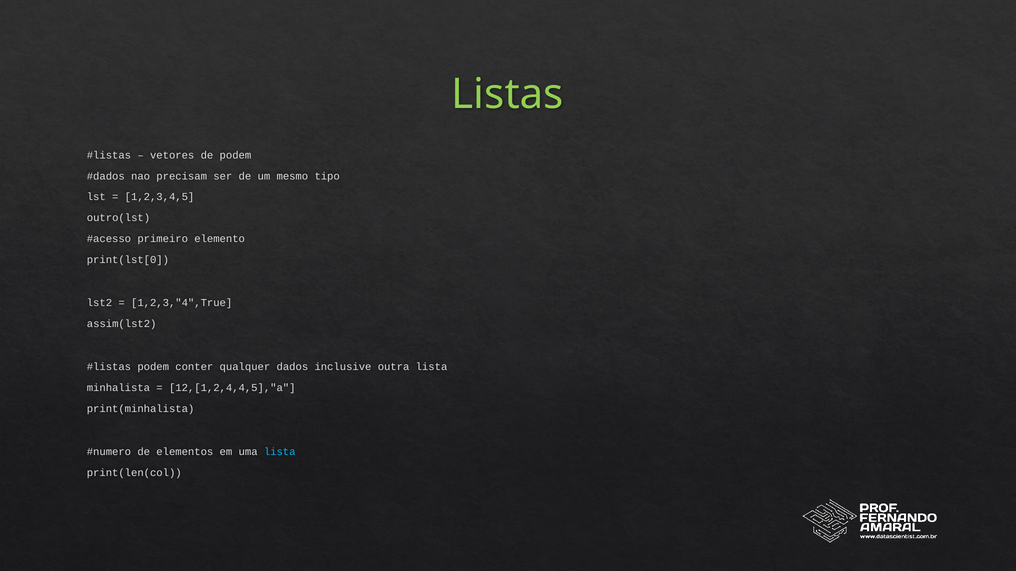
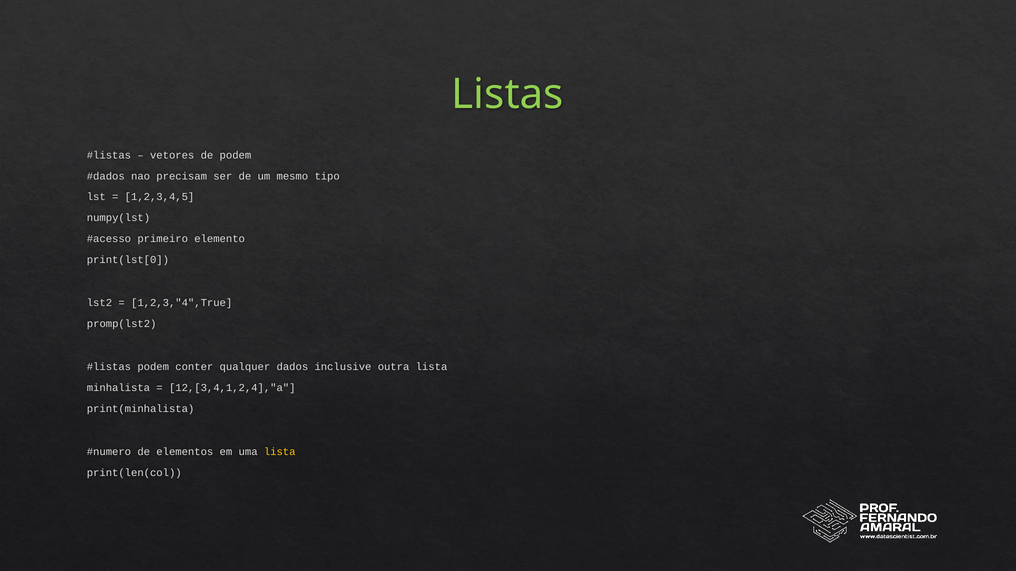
outro(lst: outro(lst -> numpy(lst
assim(lst2: assim(lst2 -> promp(lst2
12,[1,2,4,4,5],"a: 12,[1,2,4,4,5],"a -> 12,[3,4,1,2,4],"a
lista at (280, 452) colour: light blue -> yellow
